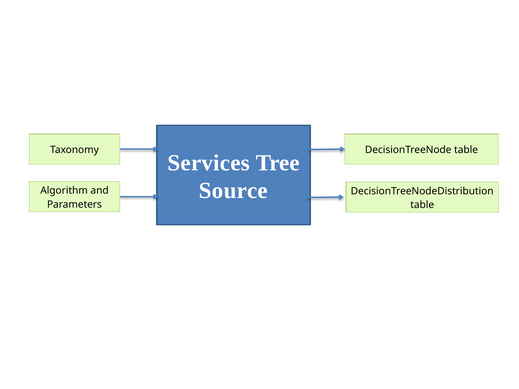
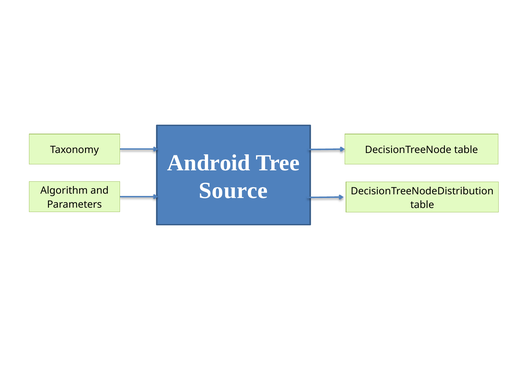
Services: Services -> Android
